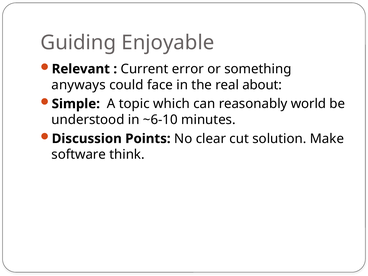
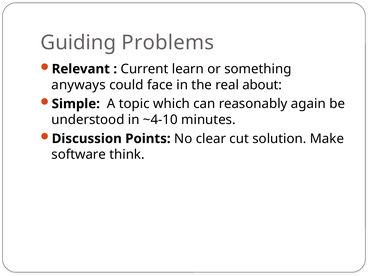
Enjoyable: Enjoyable -> Problems
error: error -> learn
world: world -> again
~6-10: ~6-10 -> ~4-10
